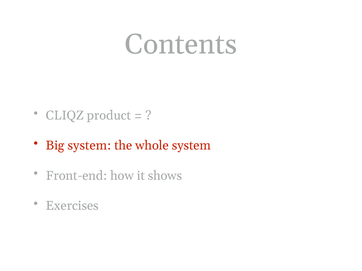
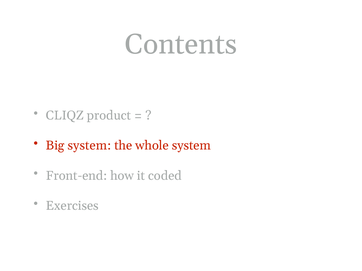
shows: shows -> coded
